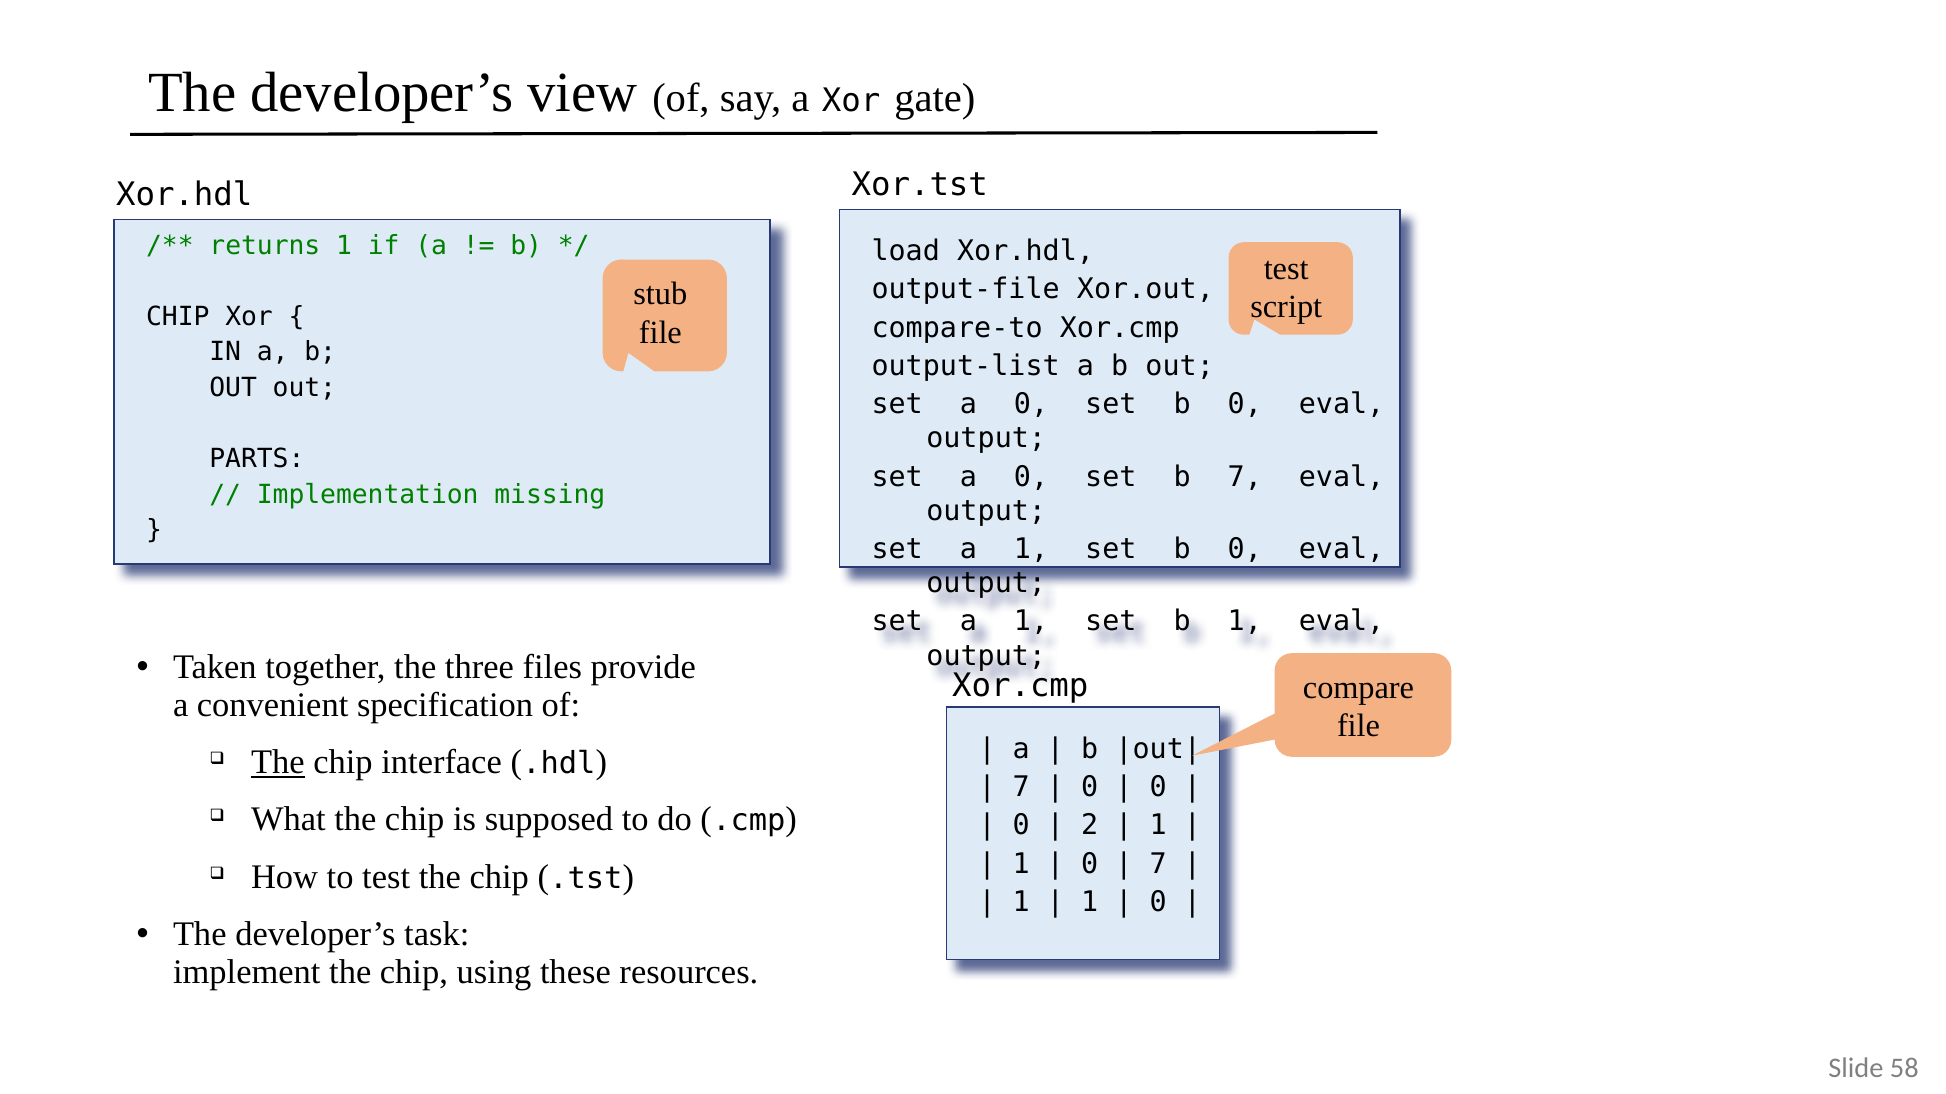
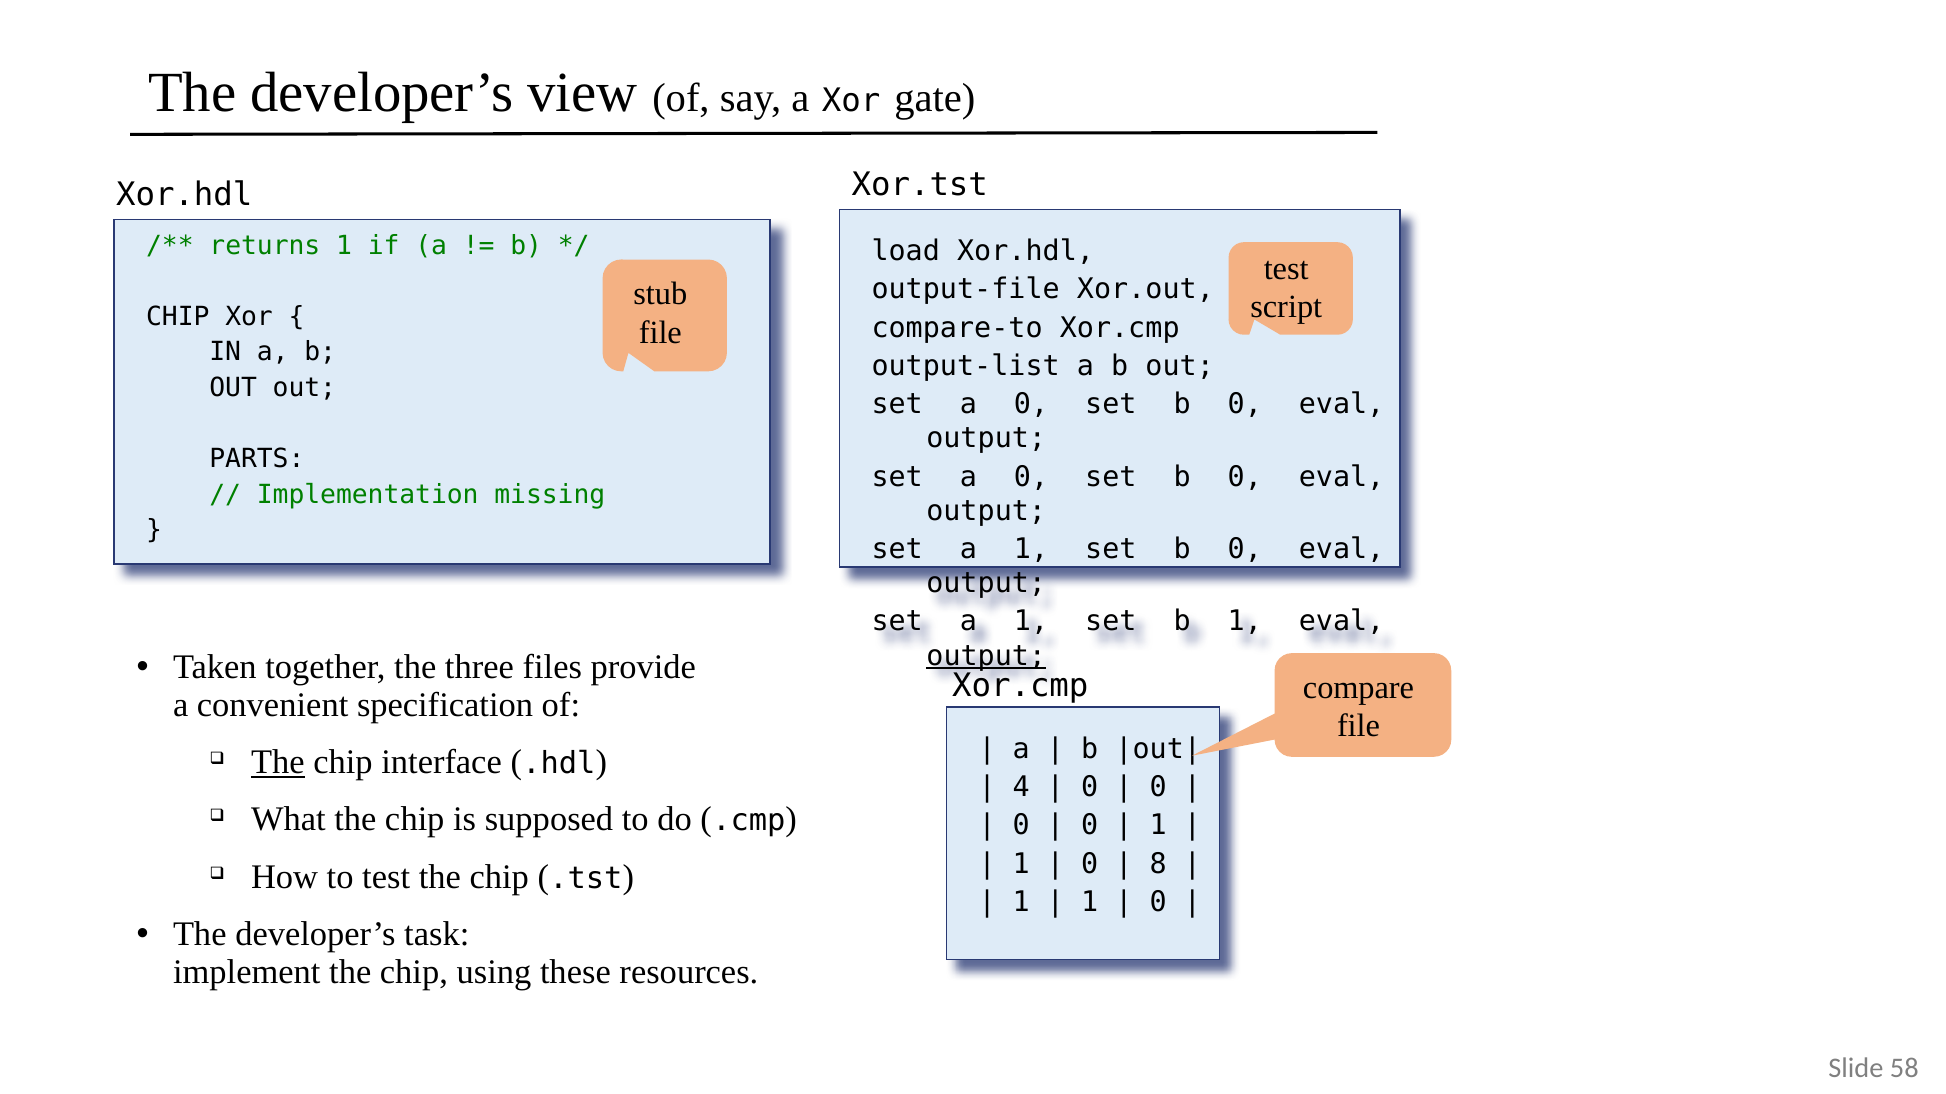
7 at (1245, 477): 7 -> 0
output at (986, 656) underline: none -> present
7 at (1021, 788): 7 -> 4
2 at (1090, 826): 2 -> 0
7 at (1158, 864): 7 -> 8
